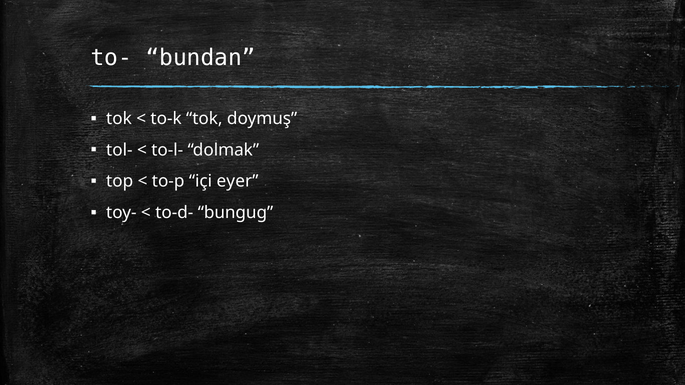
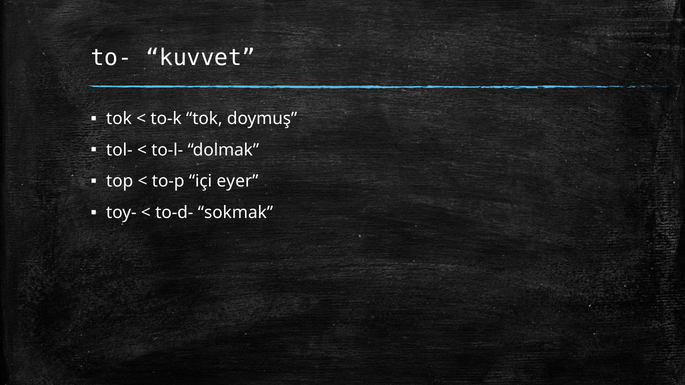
bundan: bundan -> kuvvet
bungug: bungug -> sokmak
